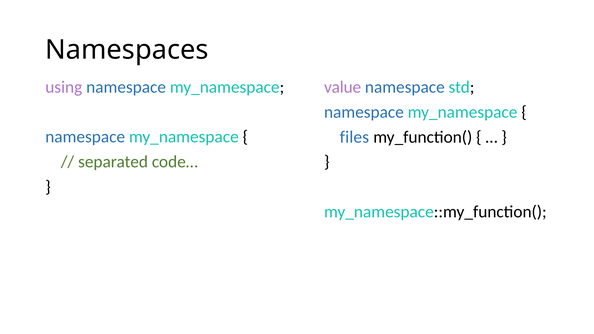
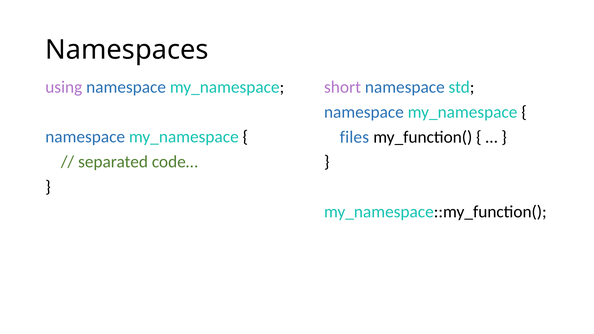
value: value -> short
